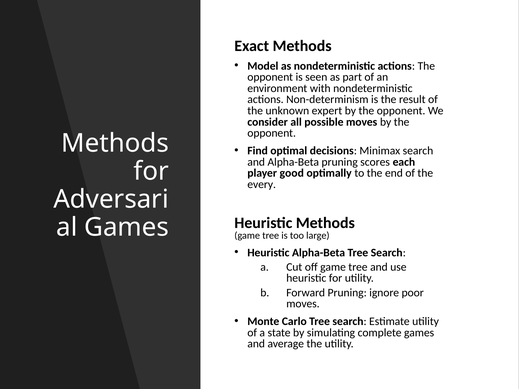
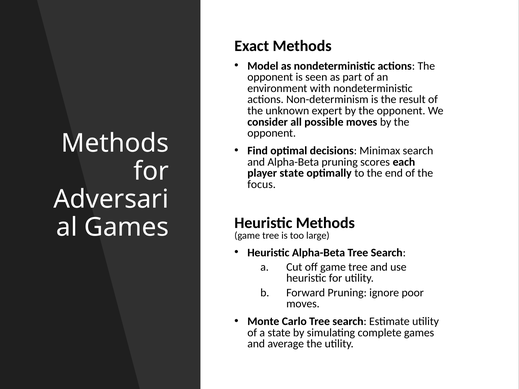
player good: good -> state
every: every -> focus
